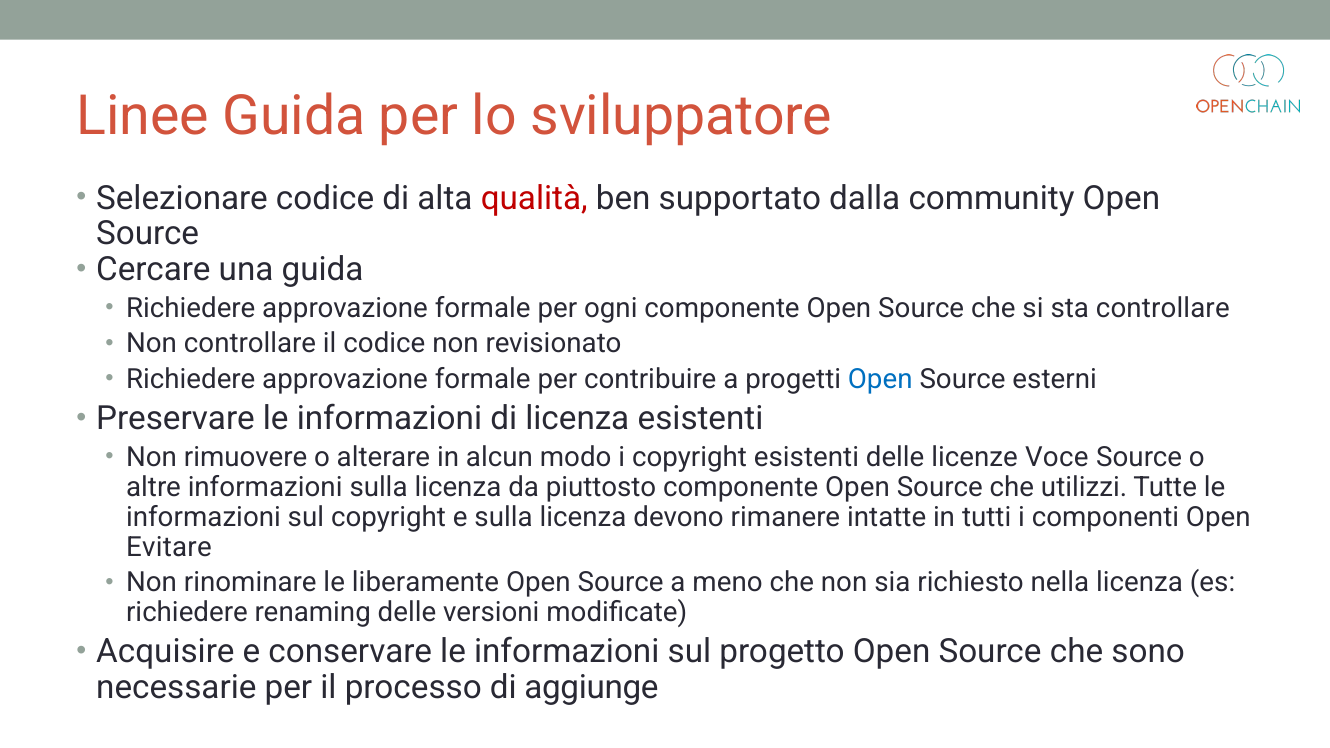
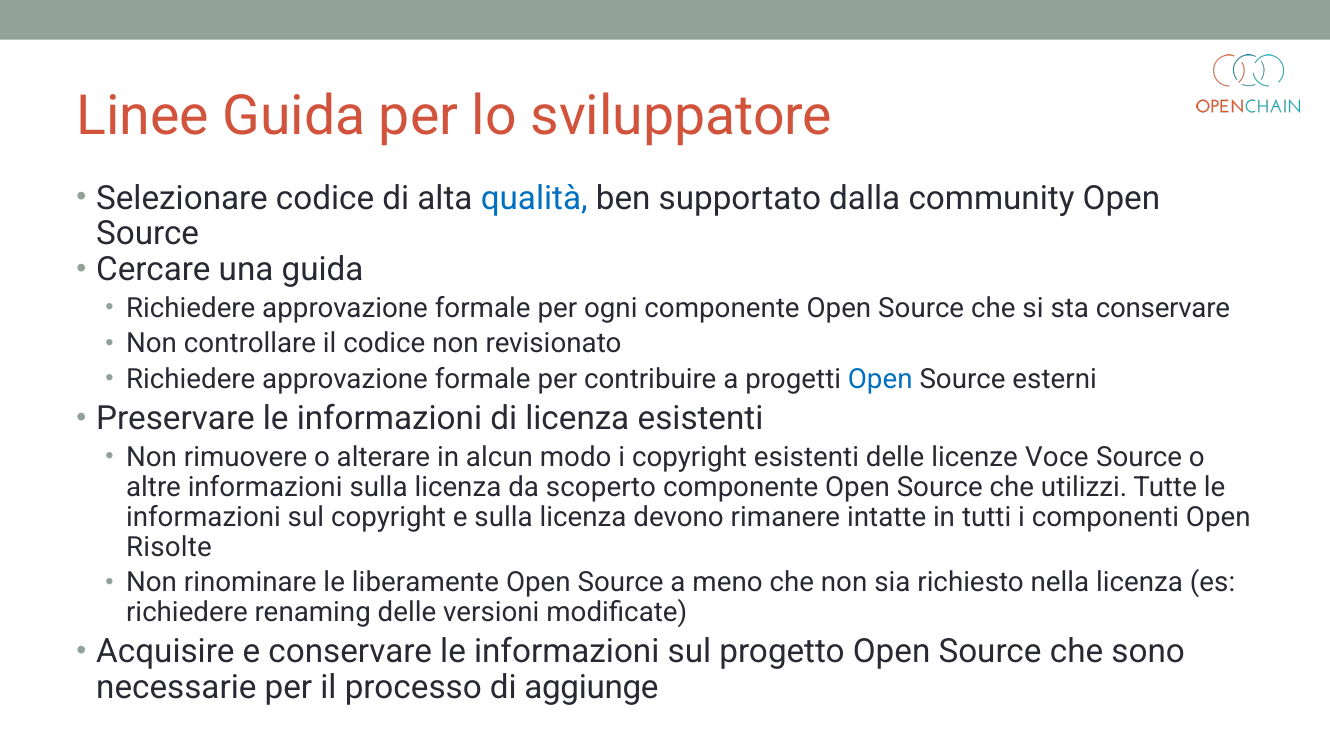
qualità colour: red -> blue
sta controllare: controllare -> conservare
piuttosto: piuttosto -> scoperto
Evitare: Evitare -> Risolte
